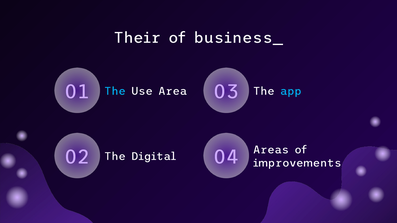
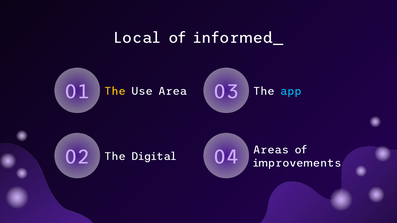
Their: Their -> Local
business_: business_ -> informed_
The at (115, 91) colour: light blue -> yellow
